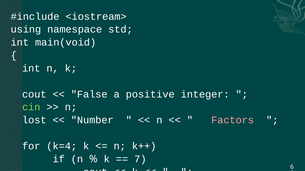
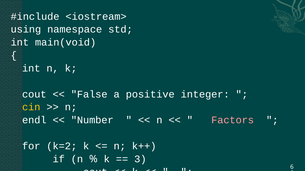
cin colour: light green -> yellow
lost at (34, 121): lost -> endl
k=4: k=4 -> k=2
7: 7 -> 3
